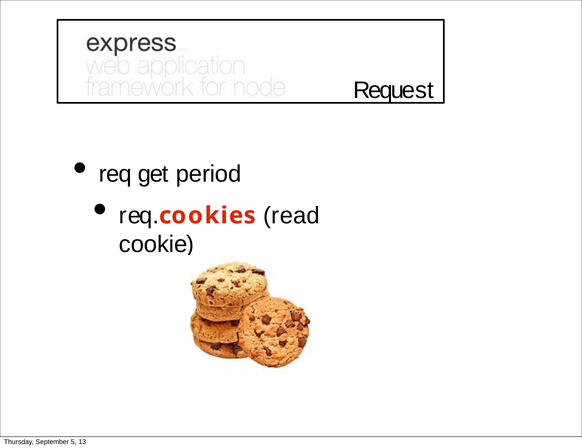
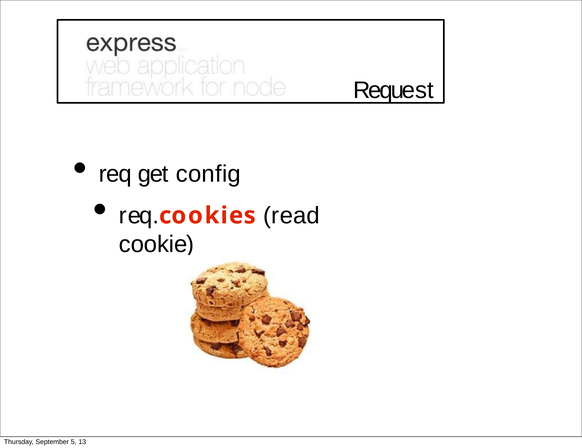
period: period -> config
